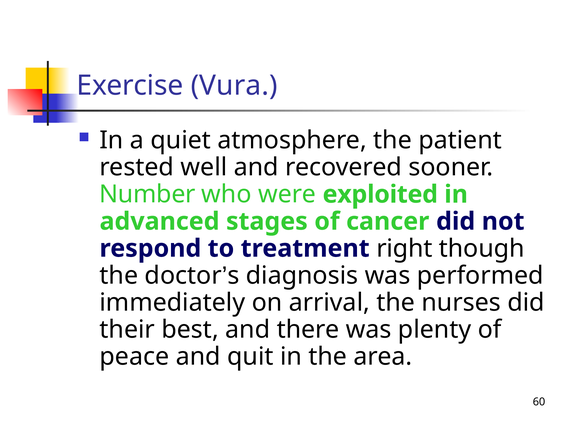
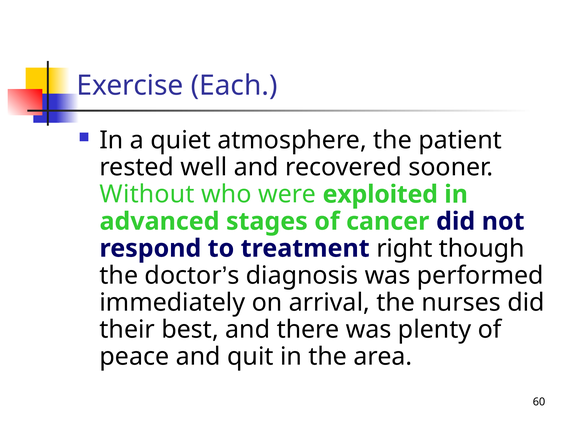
Vura: Vura -> Each
Number: Number -> Without
